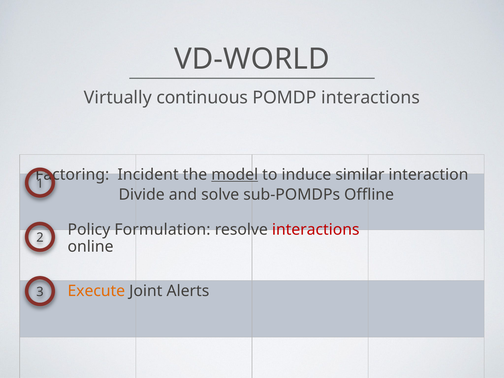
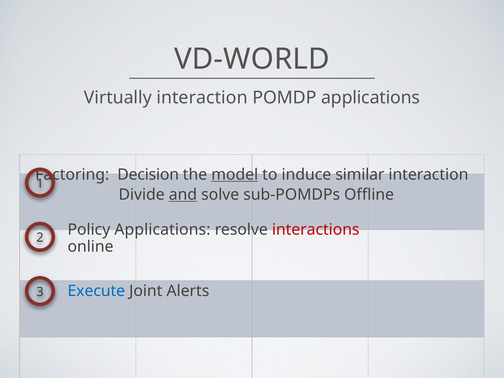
Virtually continuous: continuous -> interaction
POMDP interactions: interactions -> applications
Incident: Incident -> Decision
and underline: none -> present
Policy Formulation: Formulation -> Applications
Execute colour: orange -> blue
